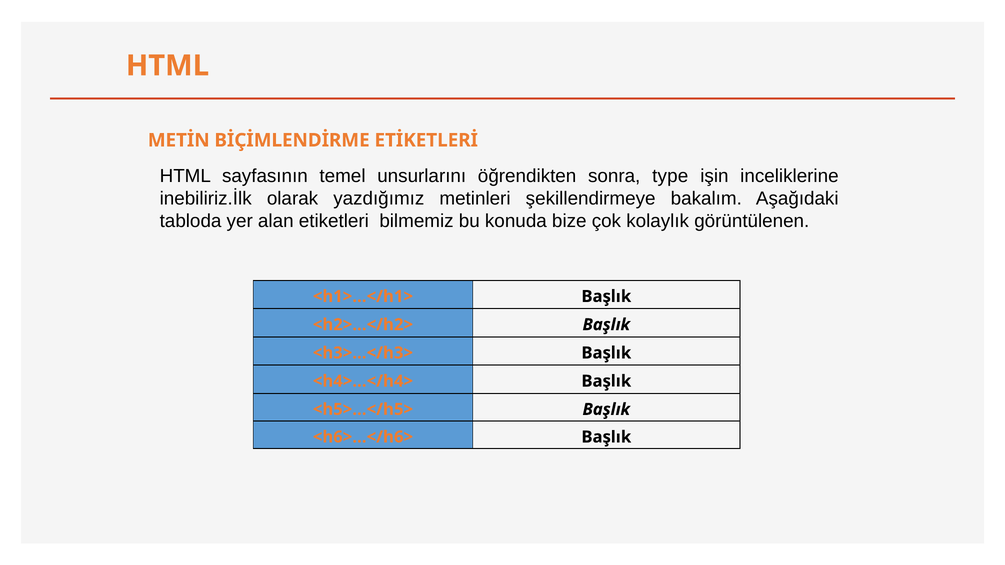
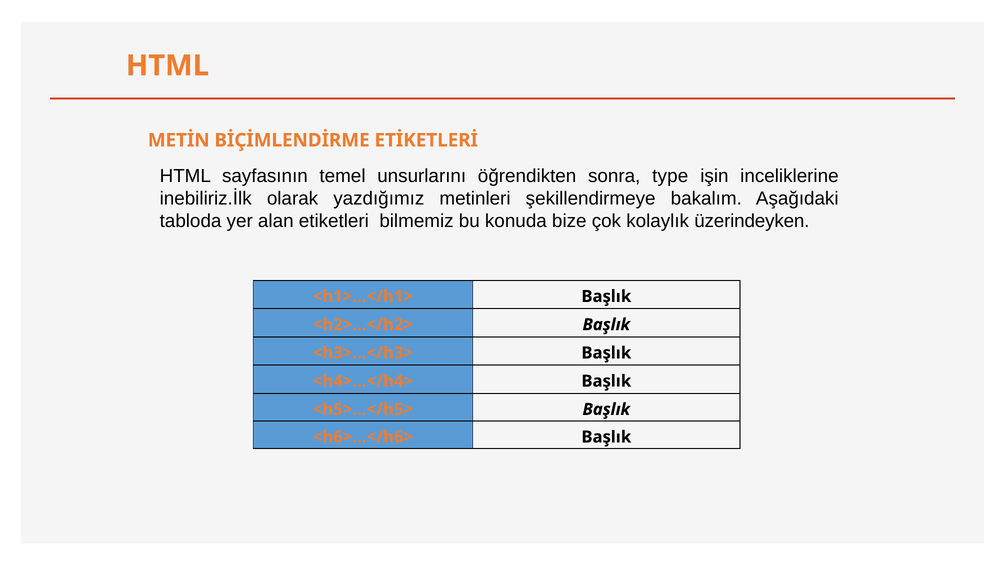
görüntülenen: görüntülenen -> üzerindeyken
